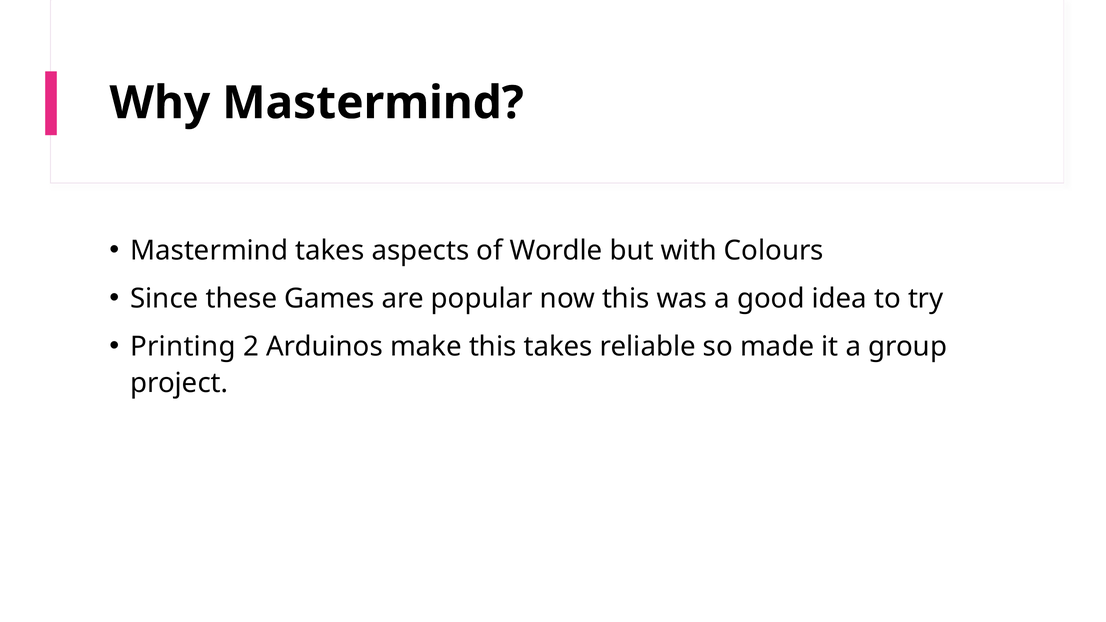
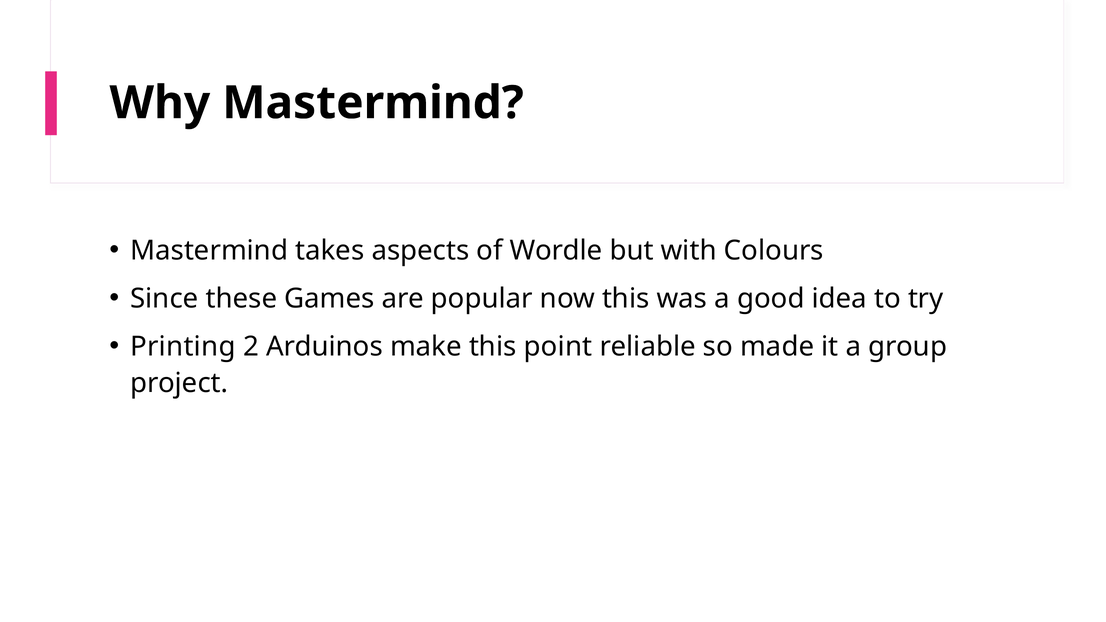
this takes: takes -> point
